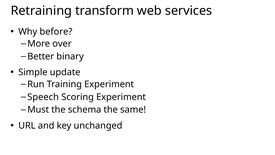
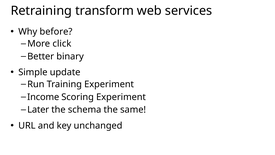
over: over -> click
Speech: Speech -> Income
Must: Must -> Later
